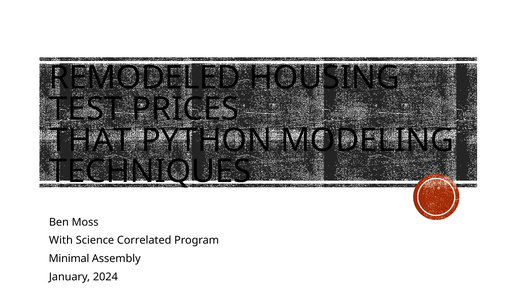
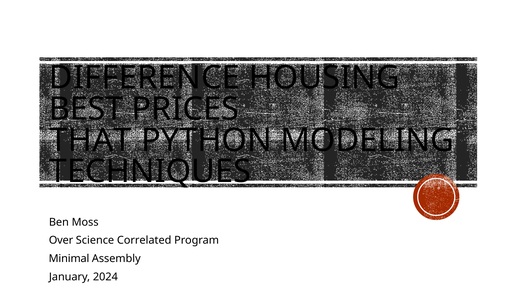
REMODELED: REMODELED -> DIFFERENCE
TEST: TEST -> BEST
With: With -> Over
